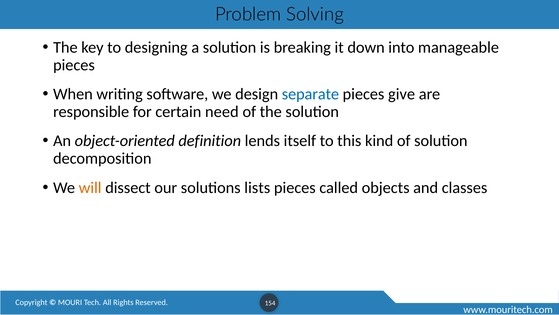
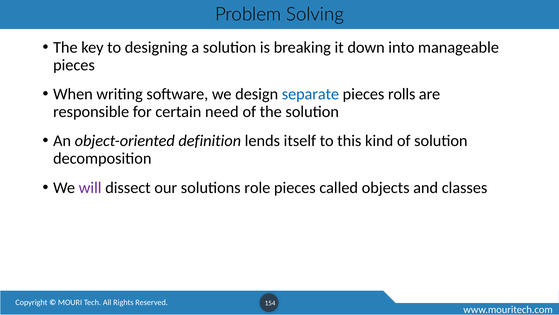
give: give -> rolls
will colour: orange -> purple
lists: lists -> role
